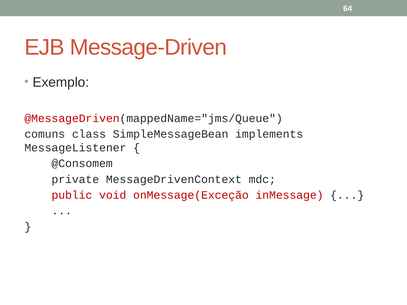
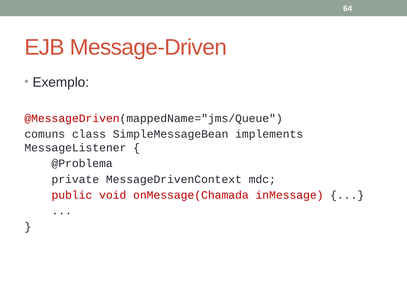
@Consomem: @Consomem -> @Problema
onMessage(Exceção: onMessage(Exceção -> onMessage(Chamada
